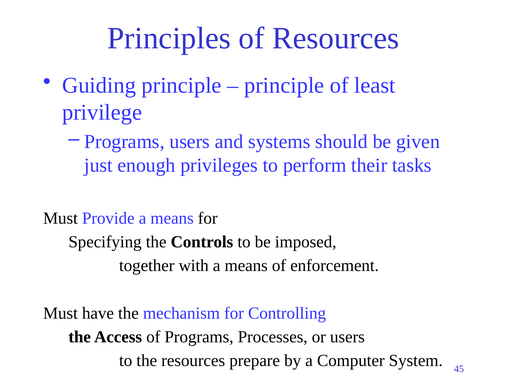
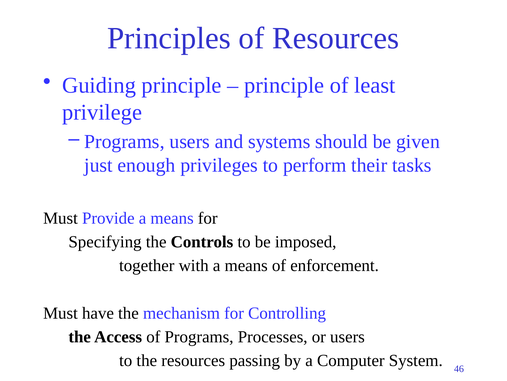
prepare: prepare -> passing
45: 45 -> 46
